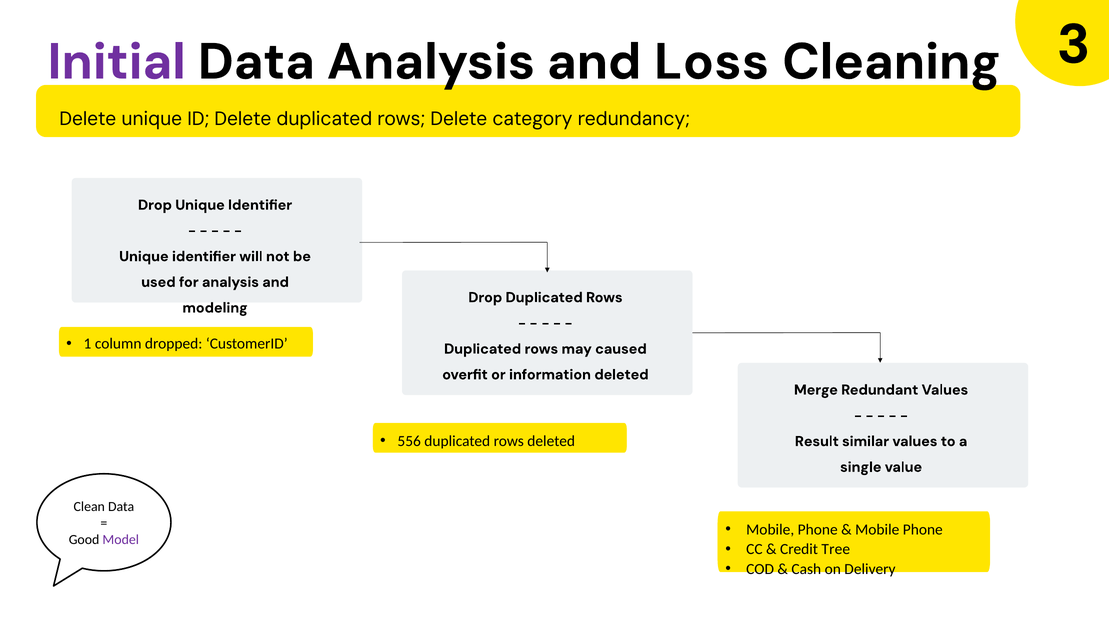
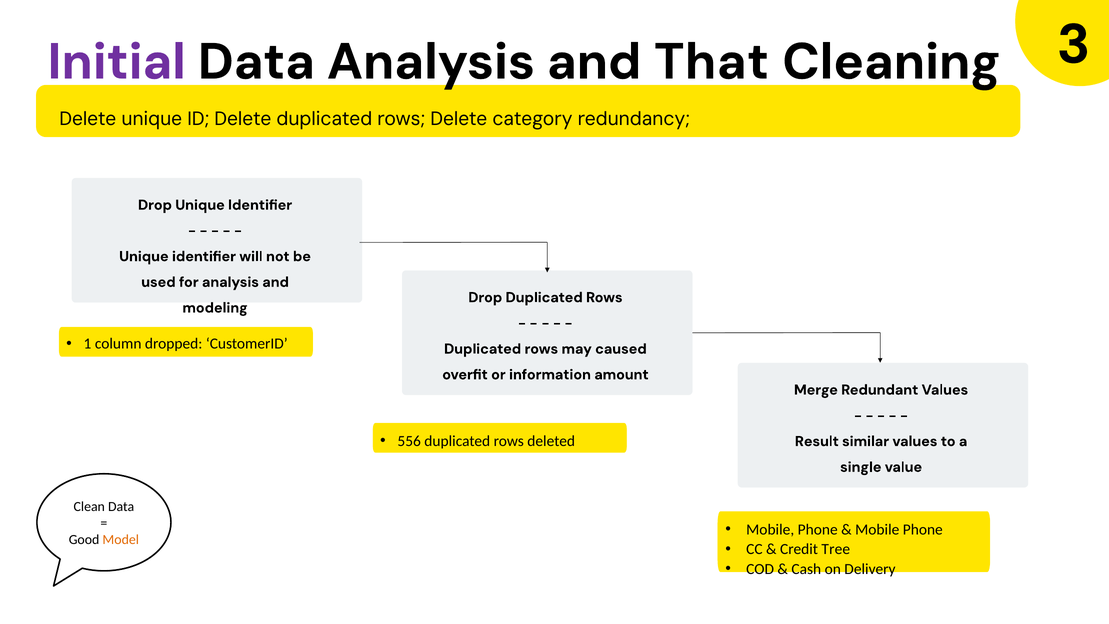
Loss: Loss -> That
information deleted: deleted -> amount
Model colour: purple -> orange
